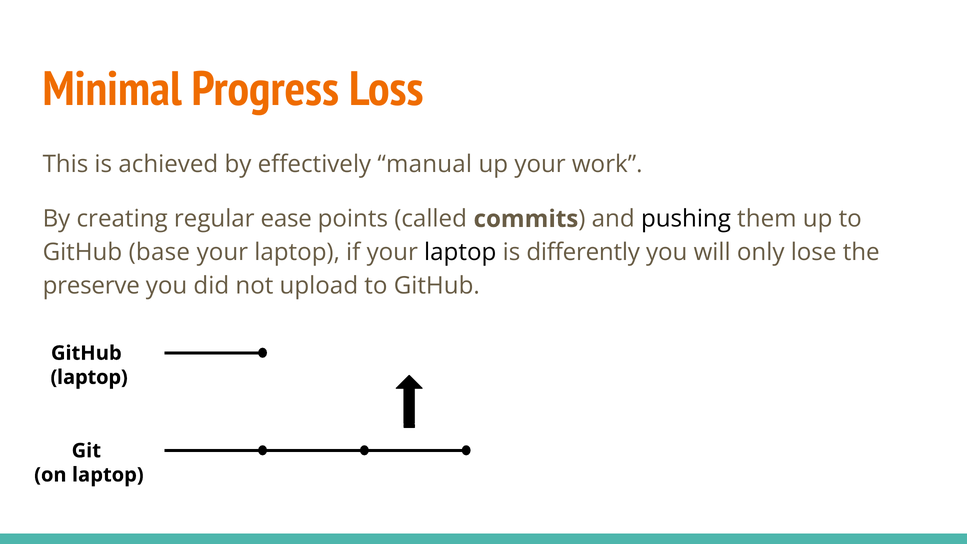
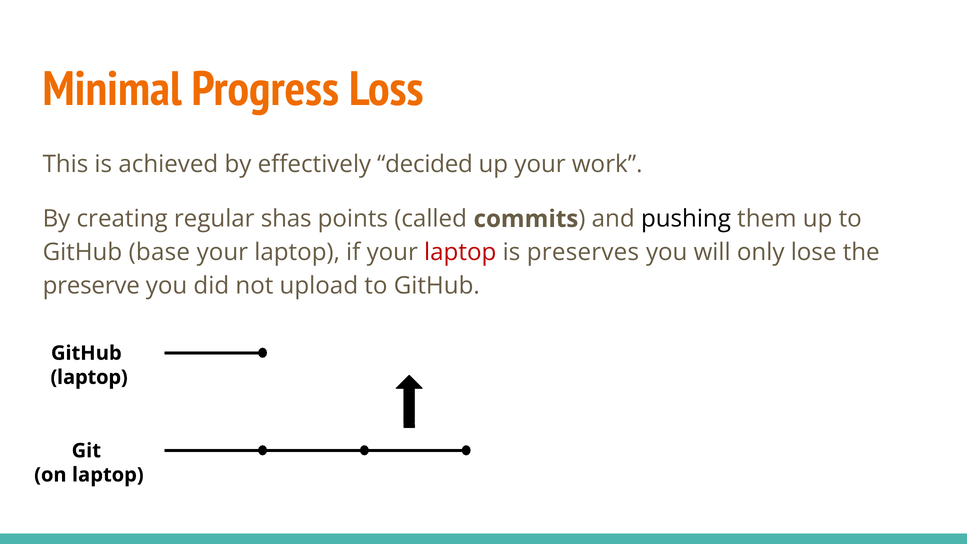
manual: manual -> decided
ease: ease -> shas
laptop at (460, 252) colour: black -> red
differently: differently -> preserves
